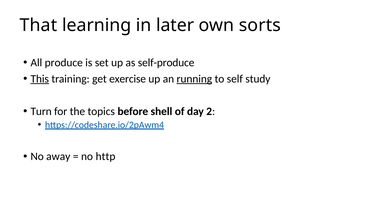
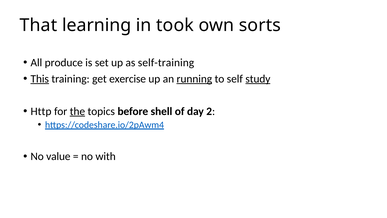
later: later -> took
self-produce: self-produce -> self-training
study underline: none -> present
Turn: Turn -> Http
the underline: none -> present
away: away -> value
http: http -> with
